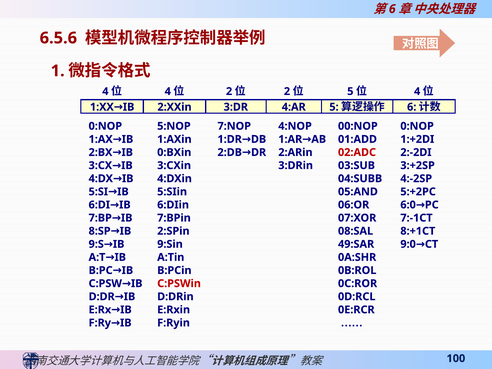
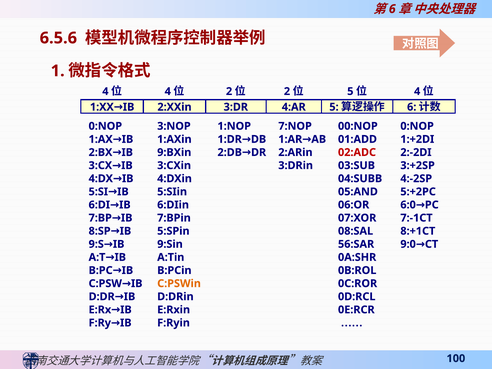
5:NOP: 5:NOP -> 3:NOP
7:NOP: 7:NOP -> 1:NOP
4:NOP: 4:NOP -> 7:NOP
0:BXin: 0:BXin -> 9:BXin
2:SPin: 2:SPin -> 5:SPin
49:SAR: 49:SAR -> 56:SAR
C:PSWin colour: red -> orange
